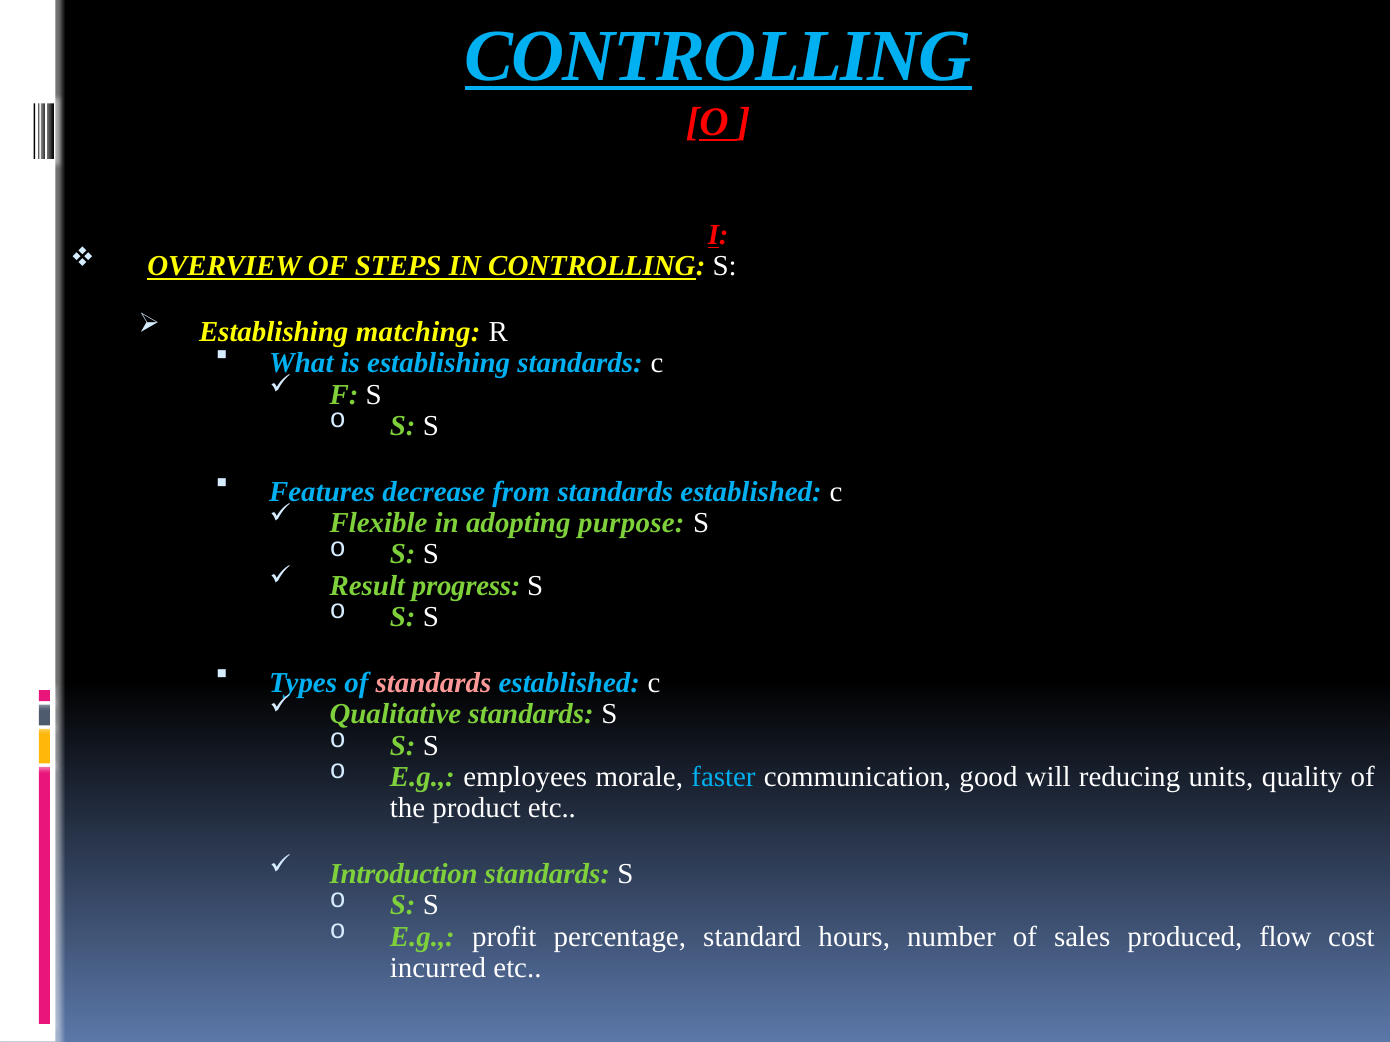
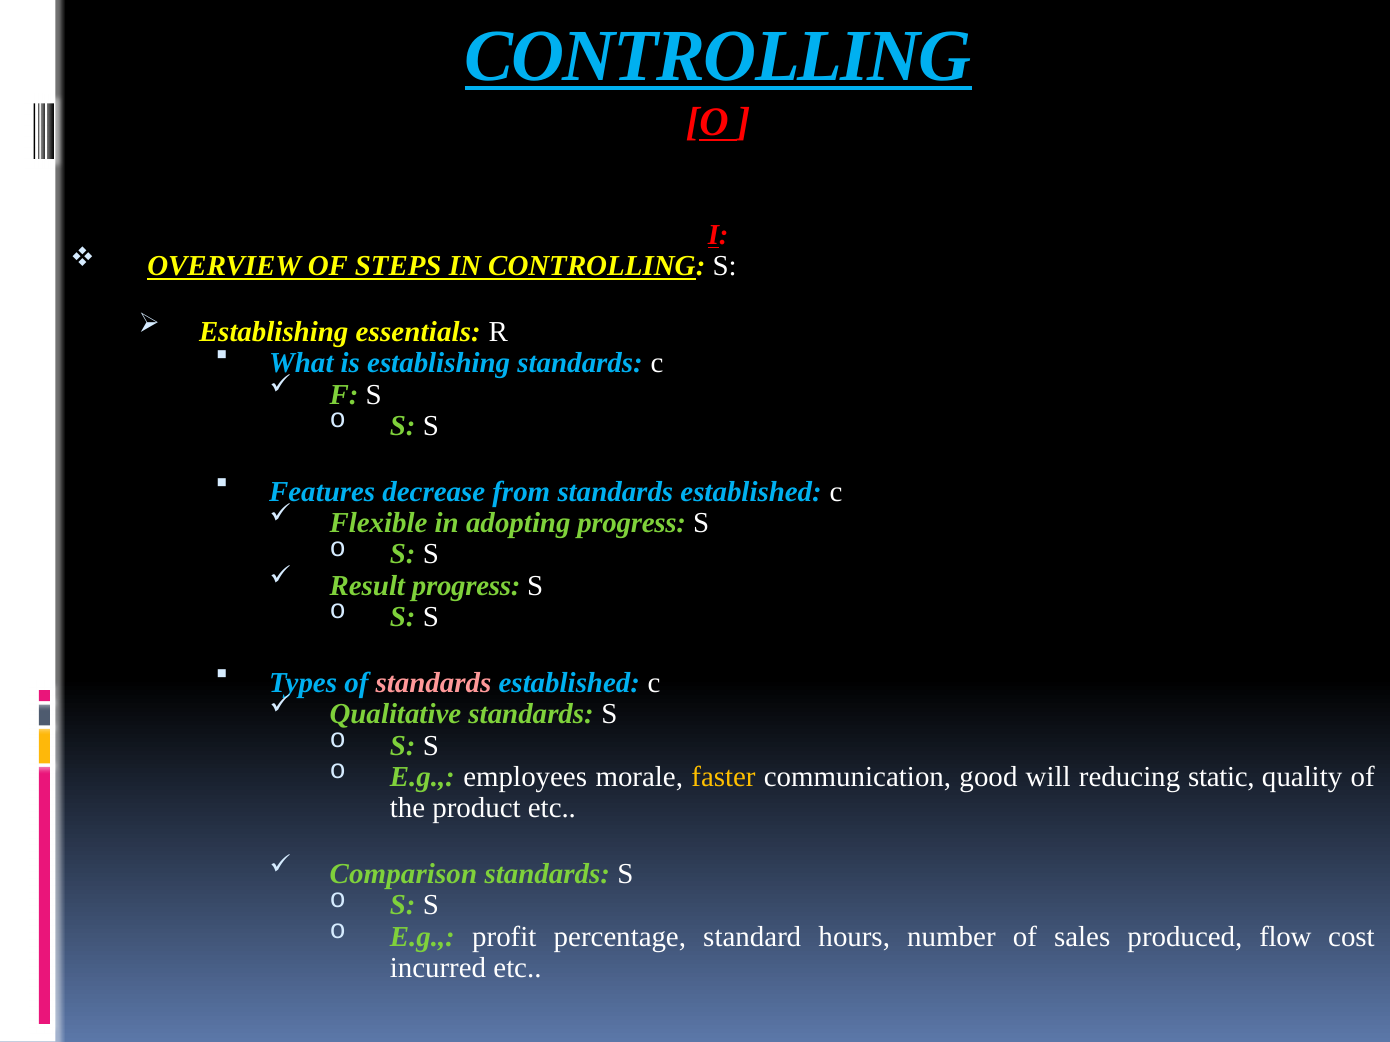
matching: matching -> essentials
adopting purpose: purpose -> progress
faster colour: light blue -> yellow
units: units -> static
Introduction: Introduction -> Comparison
